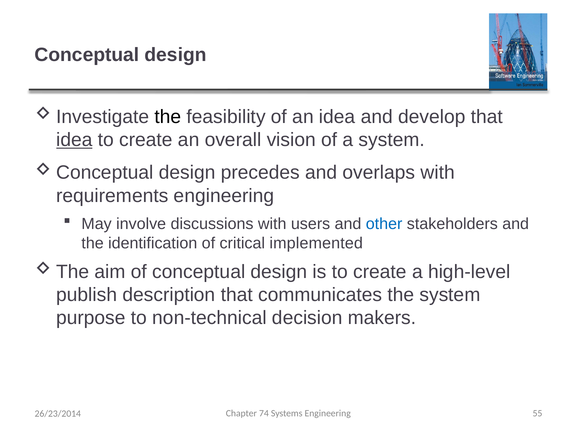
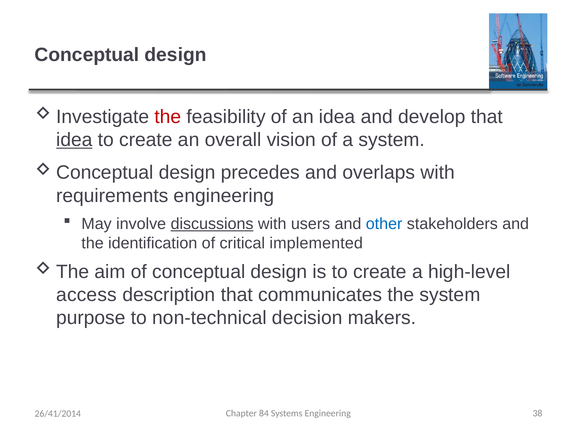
the at (168, 117) colour: black -> red
discussions underline: none -> present
publish: publish -> access
74: 74 -> 84
55: 55 -> 38
26/23/2014: 26/23/2014 -> 26/41/2014
